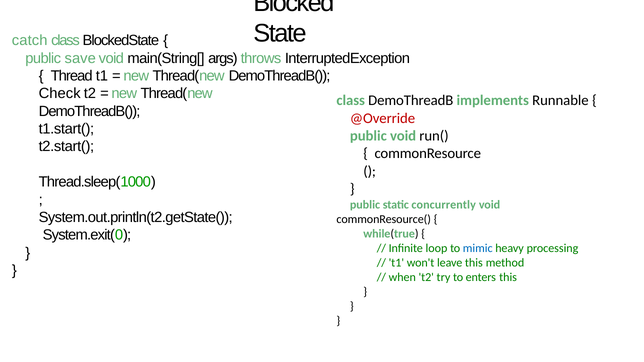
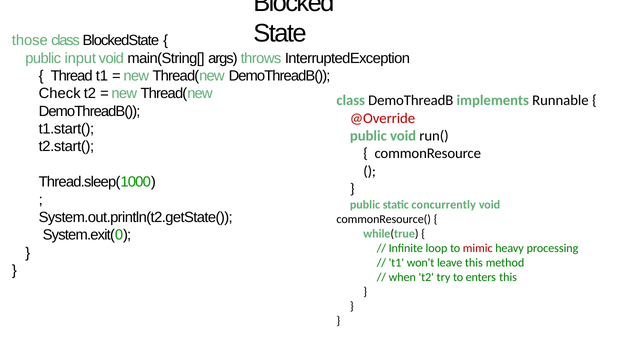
catch: catch -> those
save: save -> input
mimic colour: blue -> red
